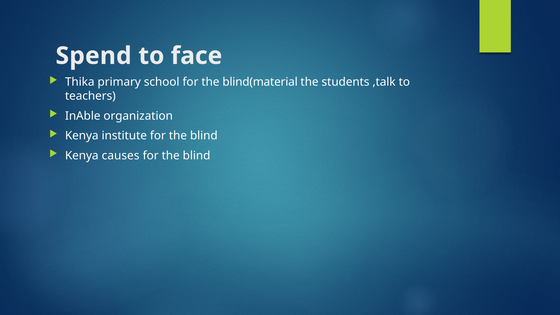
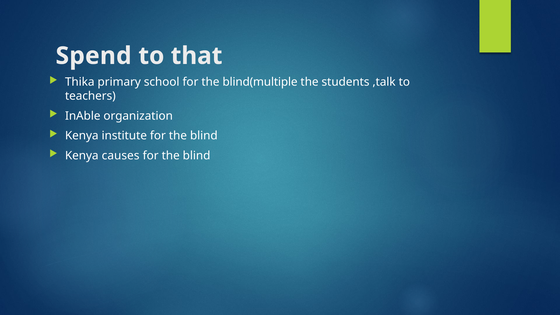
face: face -> that
blind(material: blind(material -> blind(multiple
